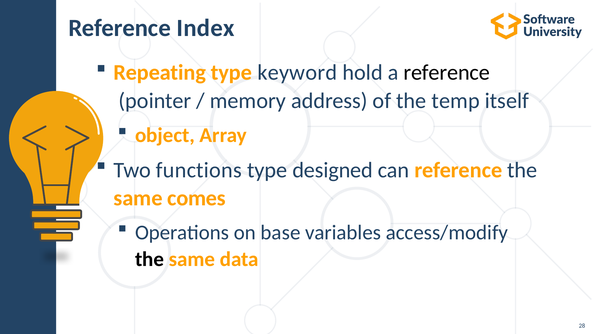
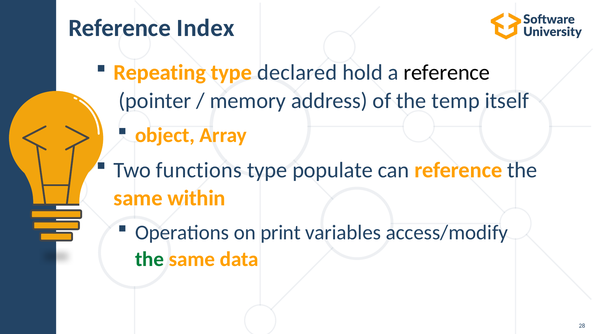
keyword: keyword -> declared
designed: designed -> populate
comes: comes -> within
base: base -> print
the at (150, 259) colour: black -> green
